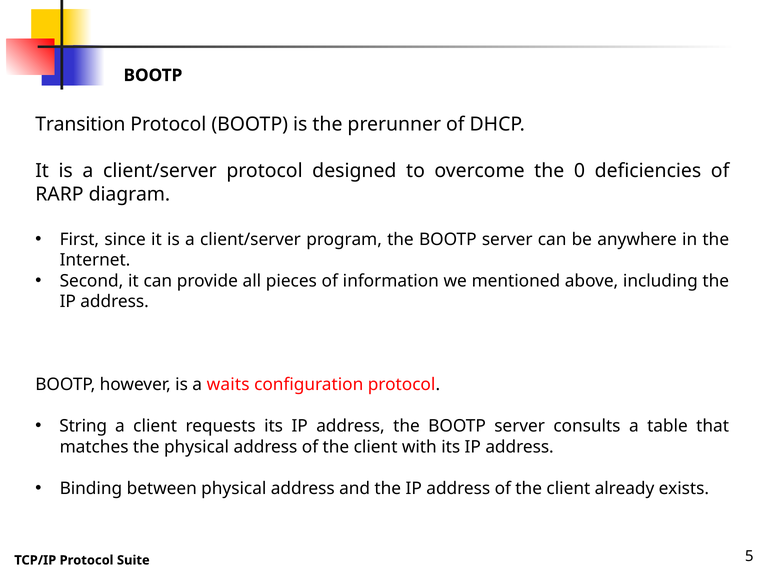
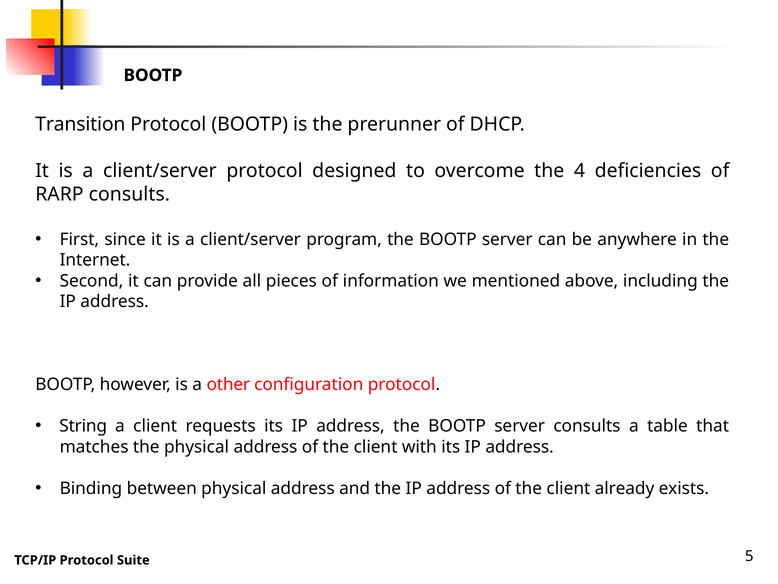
0: 0 -> 4
RARP diagram: diagram -> consults
waits: waits -> other
